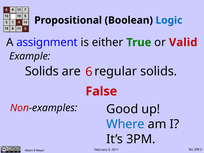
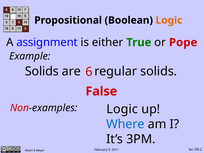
Logic at (169, 20) colour: blue -> orange
Valid: Valid -> Pope
Non-examples Good: Good -> Logic
